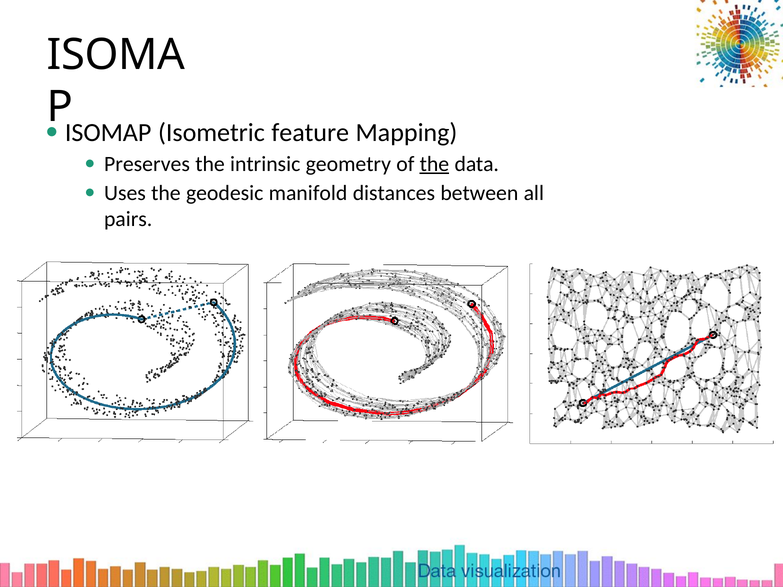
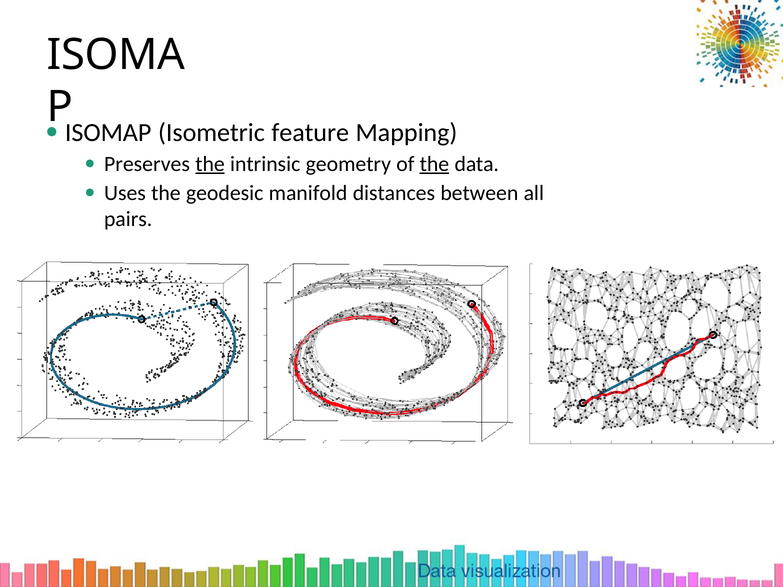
the at (210, 164) underline: none -> present
